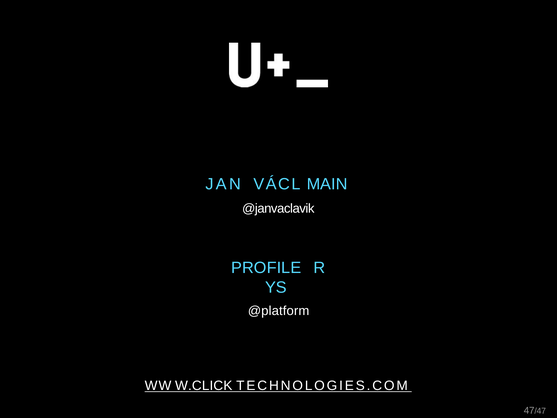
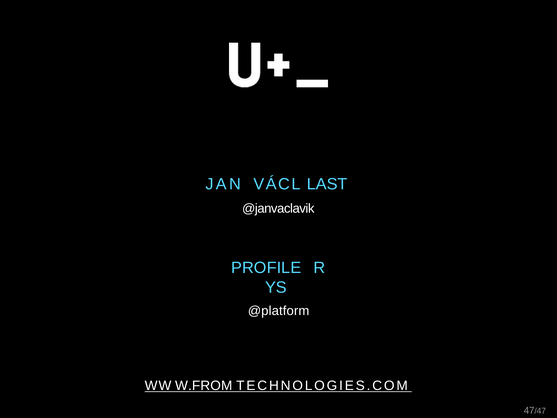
MAIN: MAIN -> LAST
W.CLICK: W.CLICK -> W.FROM
